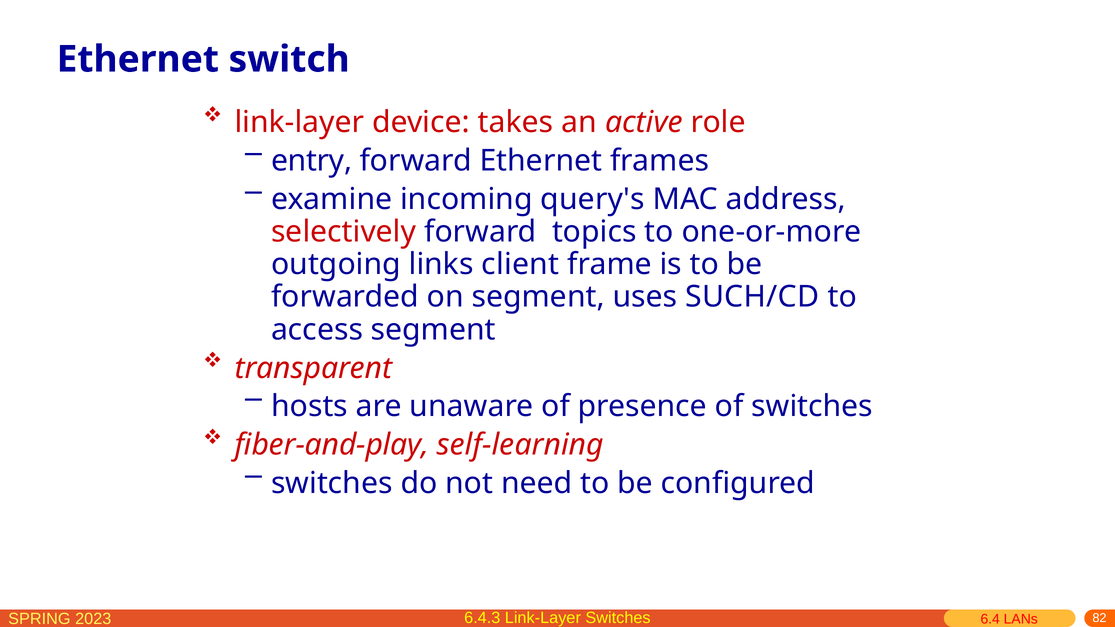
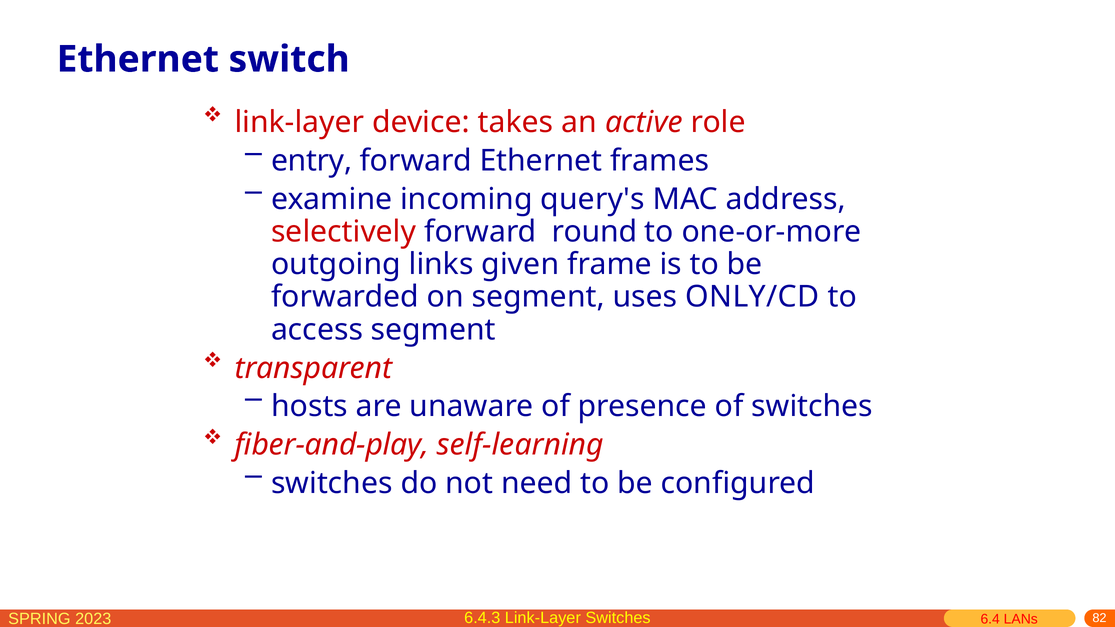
topics: topics -> round
client: client -> given
SUCH/CD: SUCH/CD -> ONLY/CD
